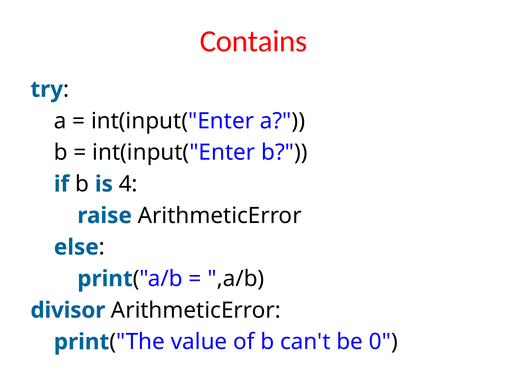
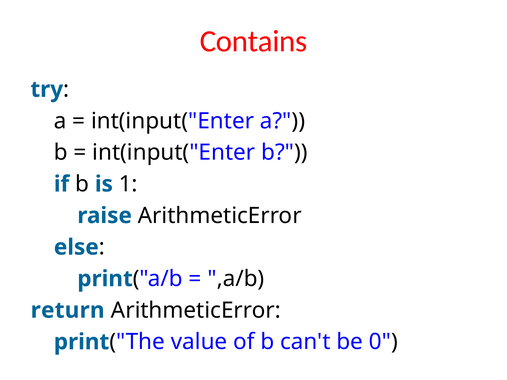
4: 4 -> 1
divisor: divisor -> return
